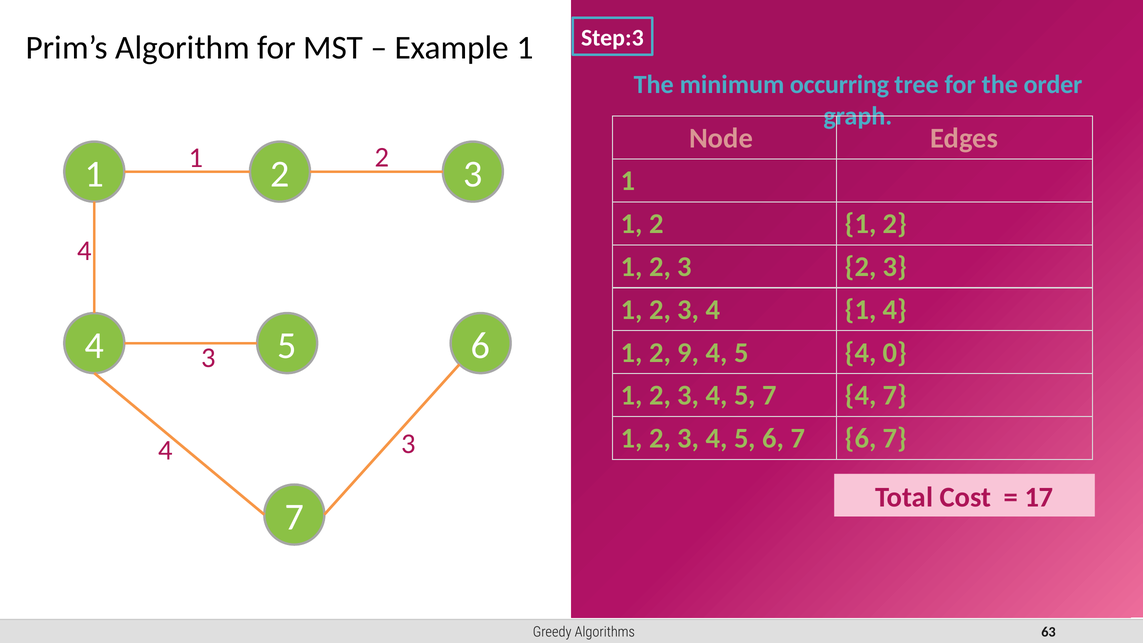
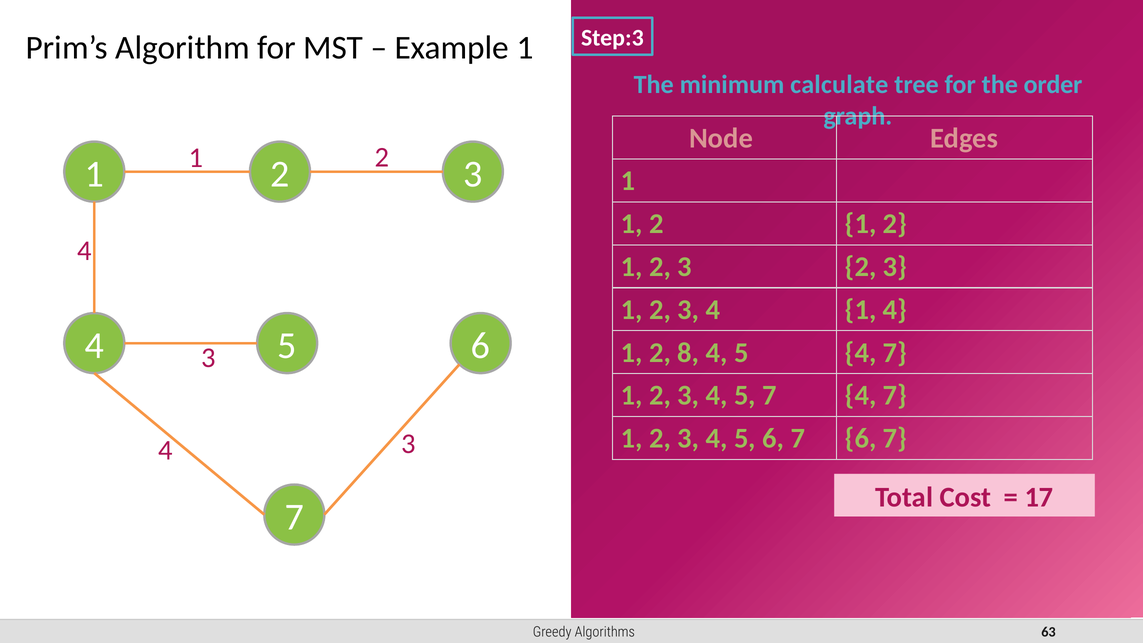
occurring: occurring -> calculate
9: 9 -> 8
5 4 0: 0 -> 7
